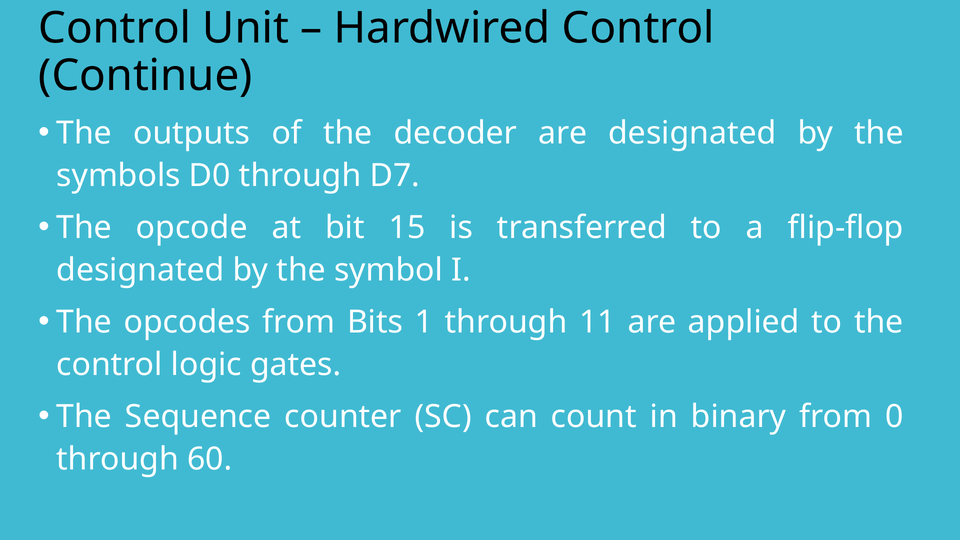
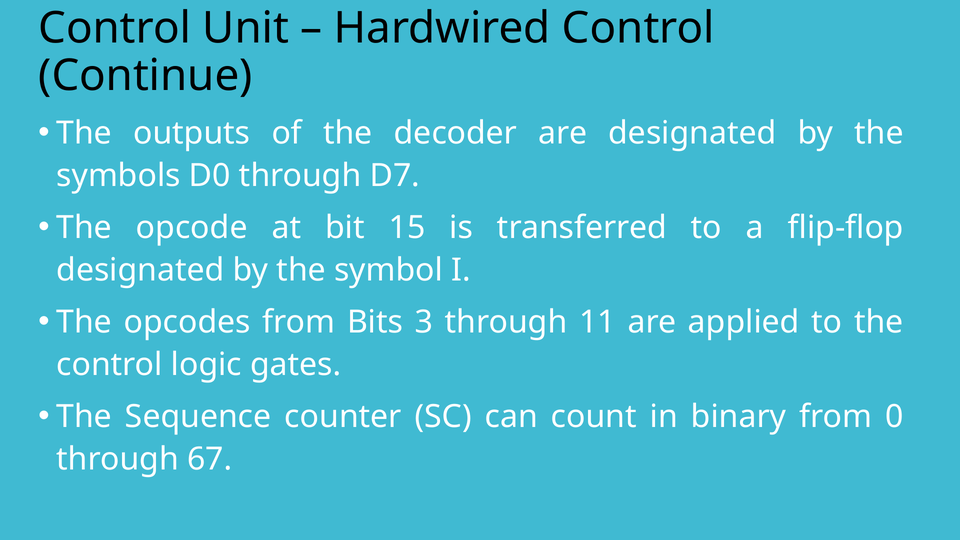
1: 1 -> 3
60: 60 -> 67
